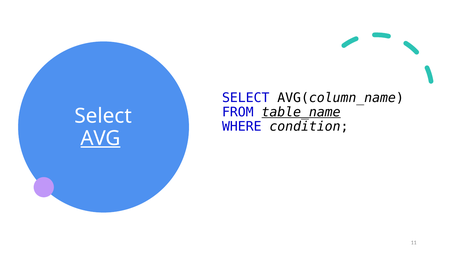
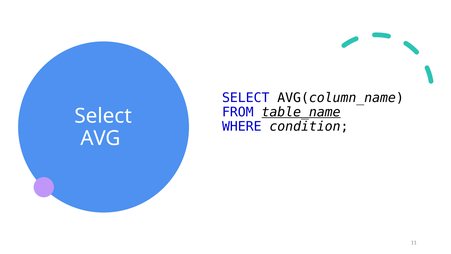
AVG underline: present -> none
